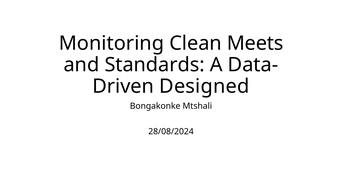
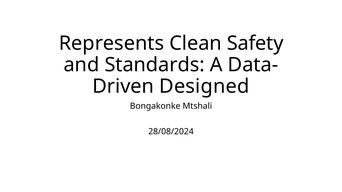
Monitoring: Monitoring -> Represents
Meets: Meets -> Safety
